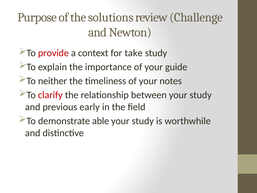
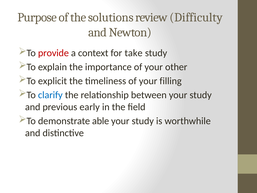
Challenge: Challenge -> Difficulty
guide: guide -> other
neither: neither -> explicit
notes: notes -> filling
clarify colour: red -> blue
